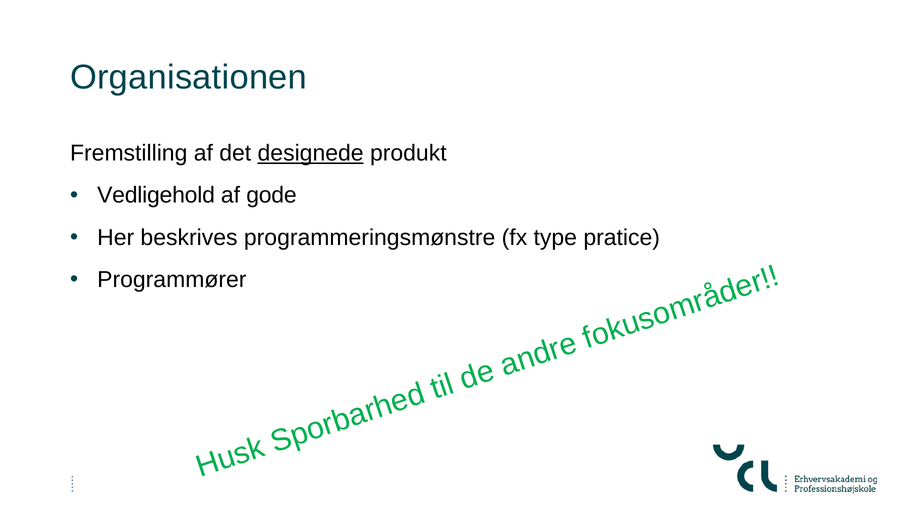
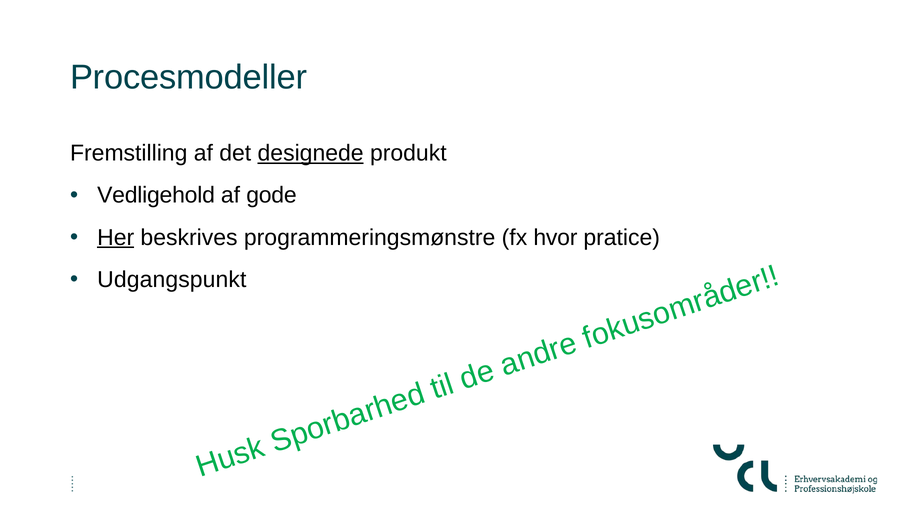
Organisationen: Organisationen -> Procesmodeller
Her underline: none -> present
type: type -> hvor
Programmører: Programmører -> Udgangspunkt
